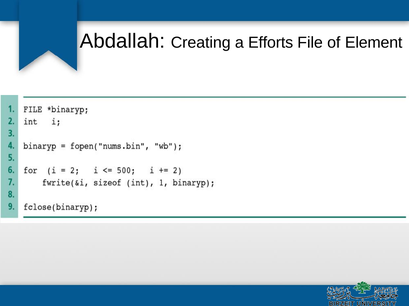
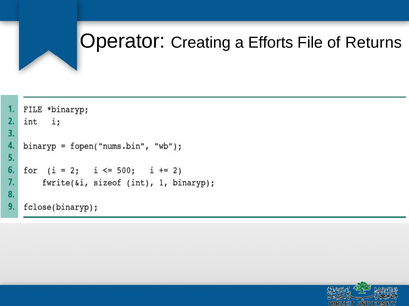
Abdallah: Abdallah -> Operator
Element: Element -> Returns
